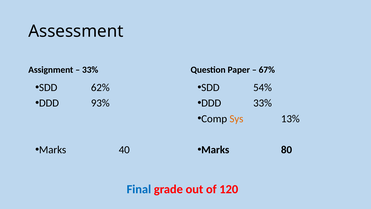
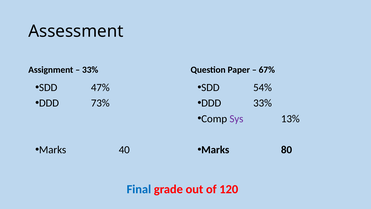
62%: 62% -> 47%
93%: 93% -> 73%
Sys colour: orange -> purple
